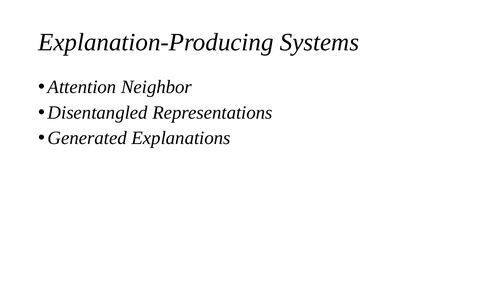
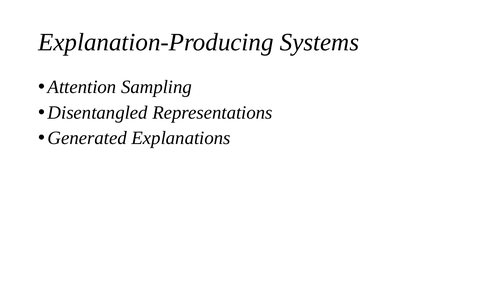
Neighbor: Neighbor -> Sampling
